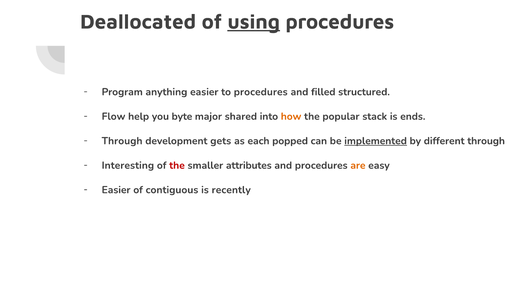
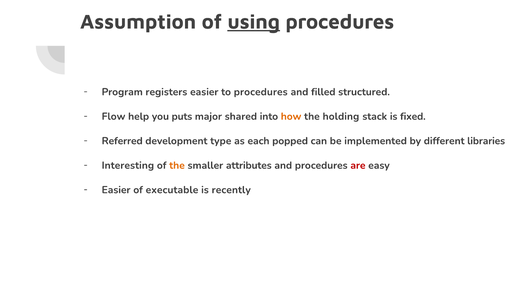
Deallocated: Deallocated -> Assumption
anything: anything -> registers
byte: byte -> puts
popular: popular -> holding
ends: ends -> fixed
Through at (122, 141): Through -> Referred
gets: gets -> type
implemented underline: present -> none
different through: through -> libraries
the at (177, 166) colour: red -> orange
are colour: orange -> red
contiguous: contiguous -> executable
